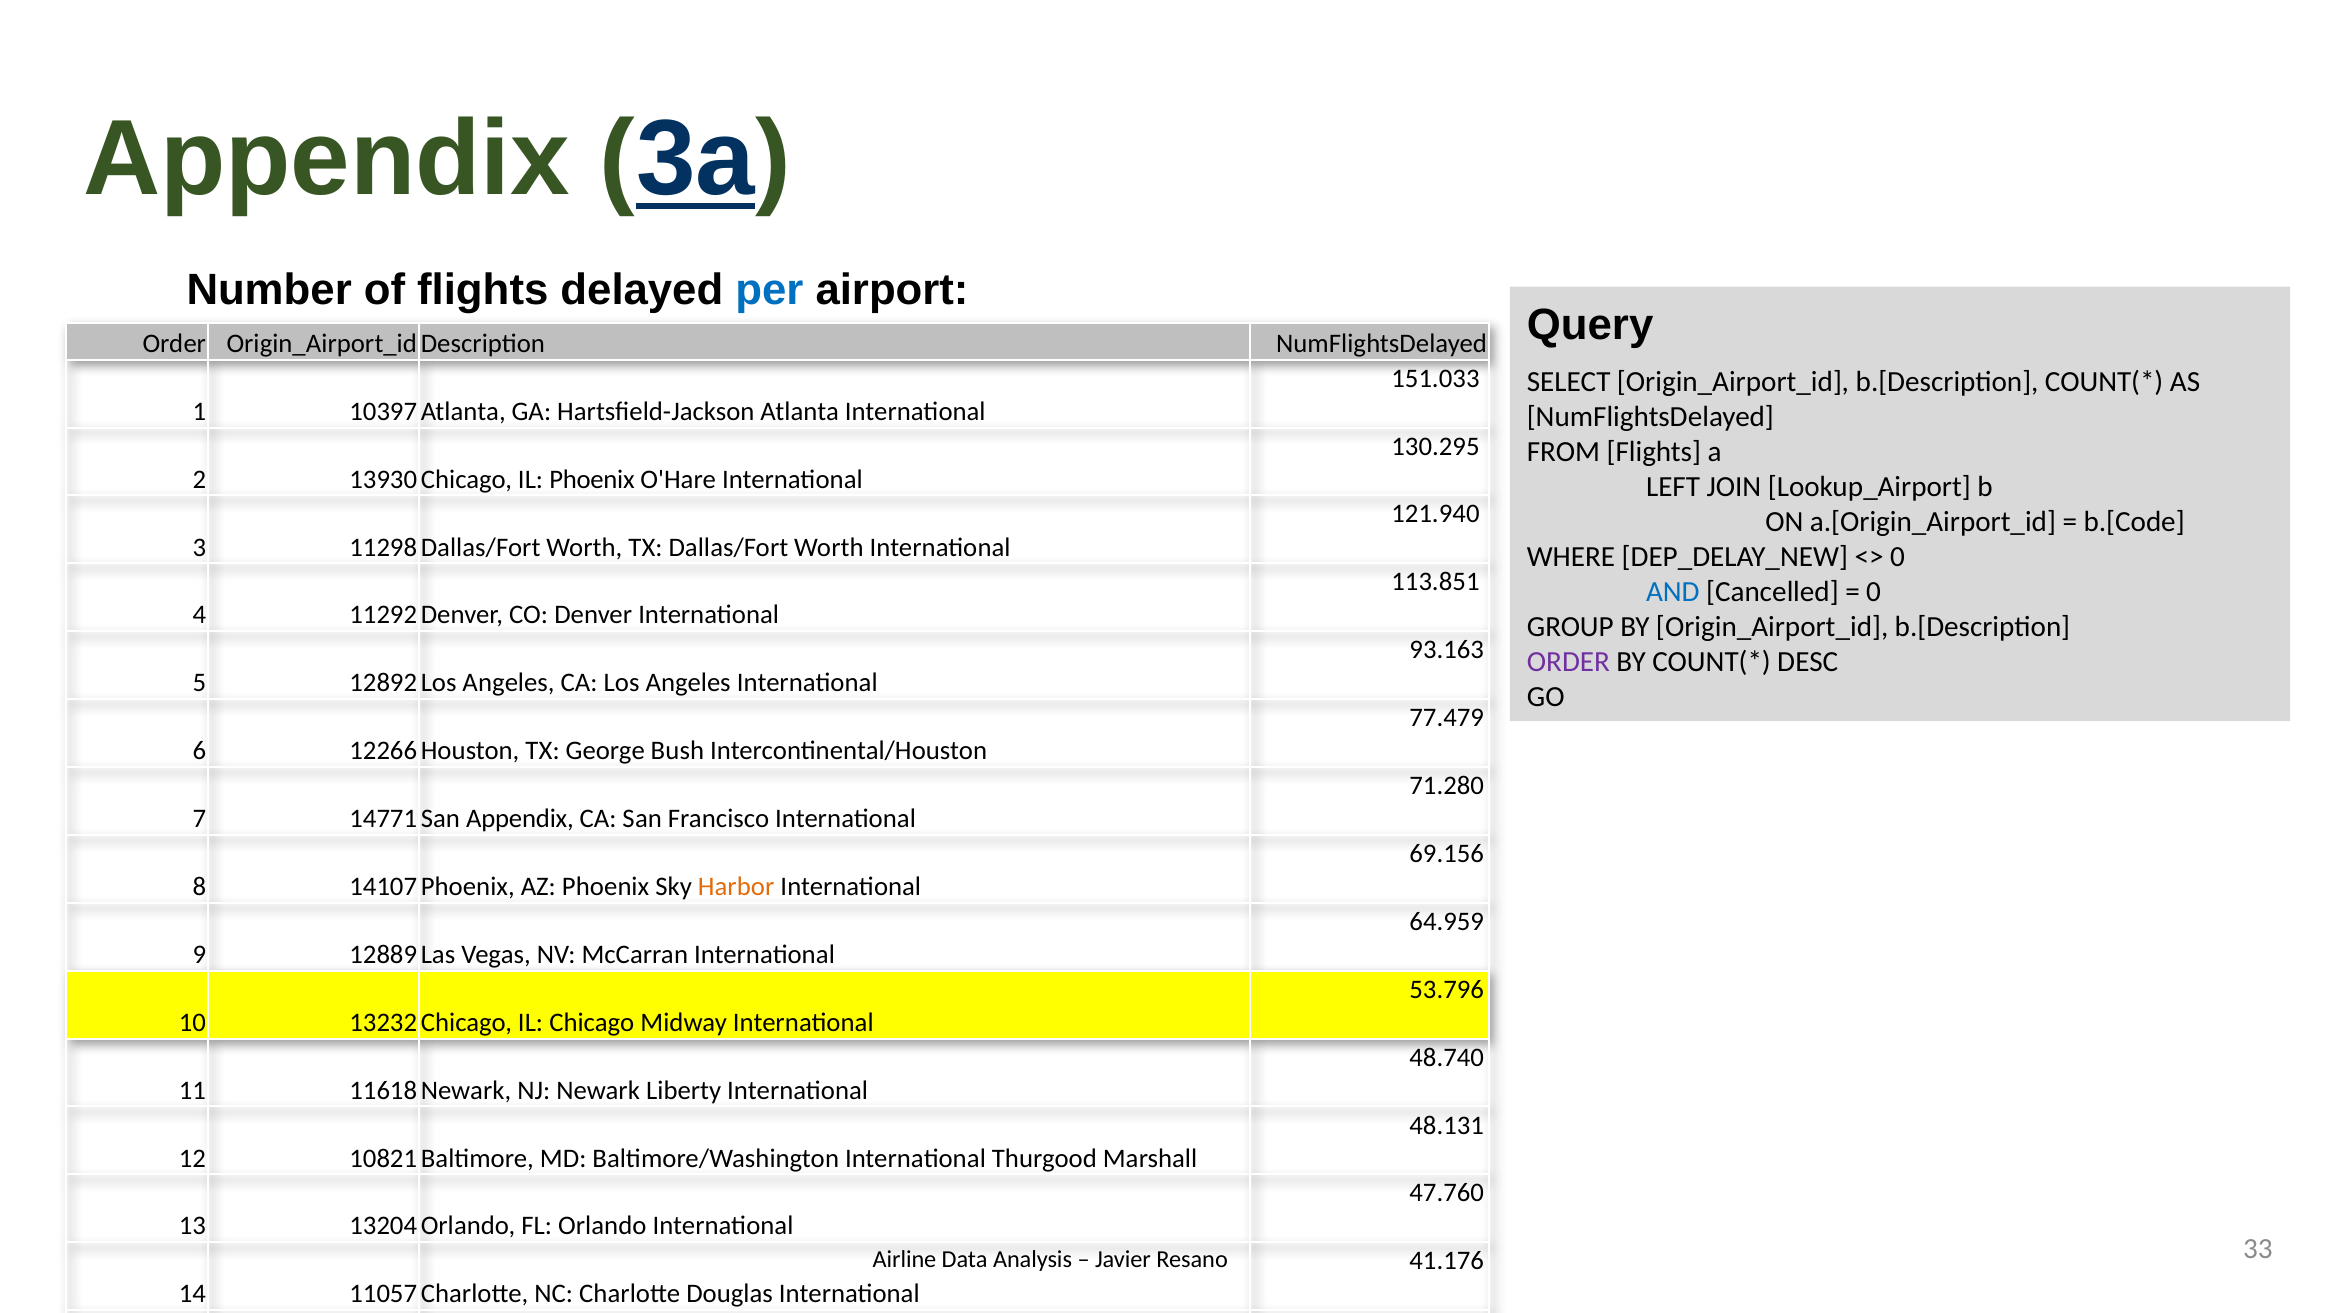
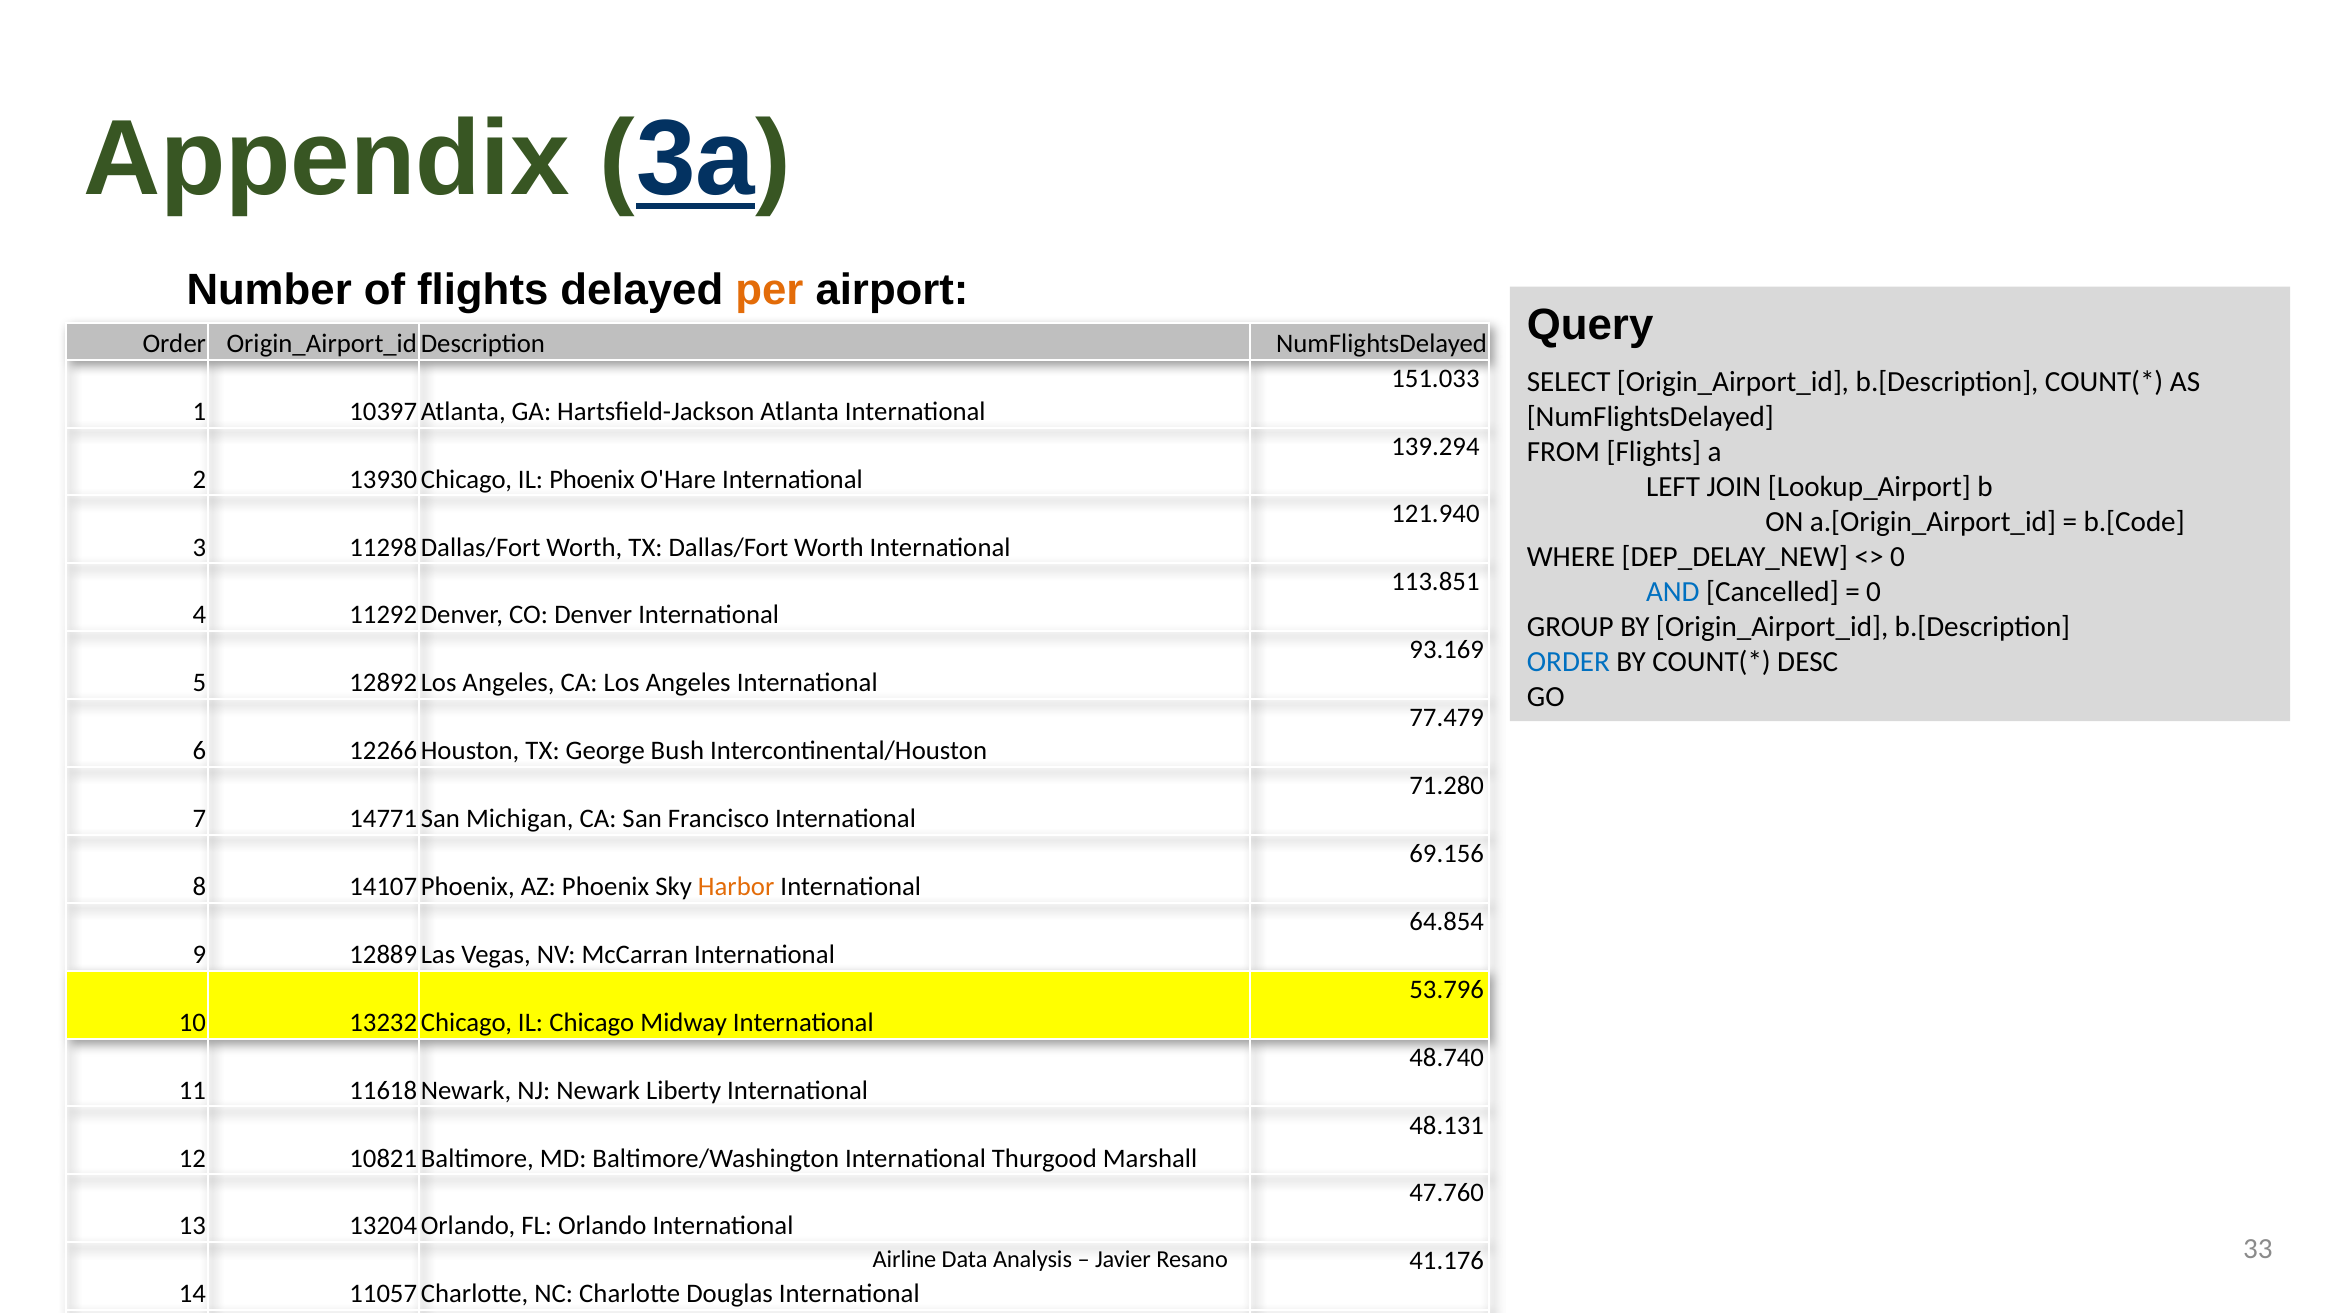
per colour: blue -> orange
130.295: 130.295 -> 139.294
93.163: 93.163 -> 93.169
ORDER at (1568, 662) colour: purple -> blue
Appendix at (520, 819): Appendix -> Michigan
64.959: 64.959 -> 64.854
